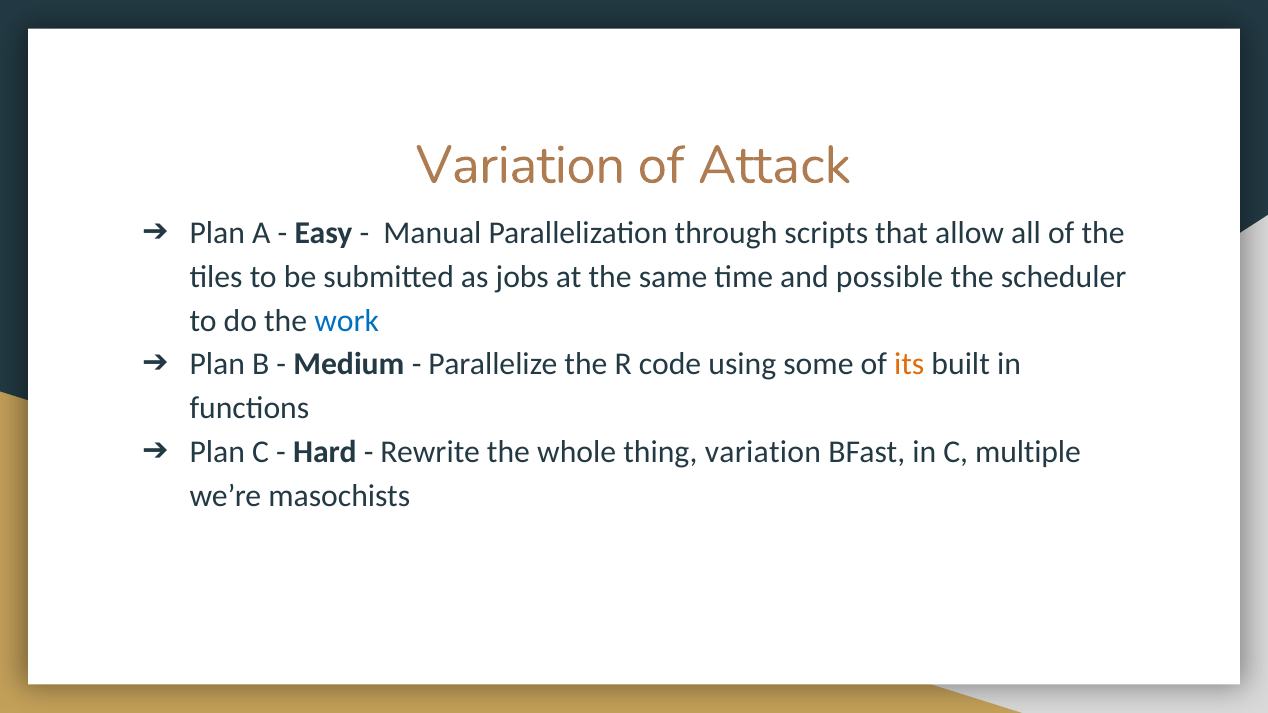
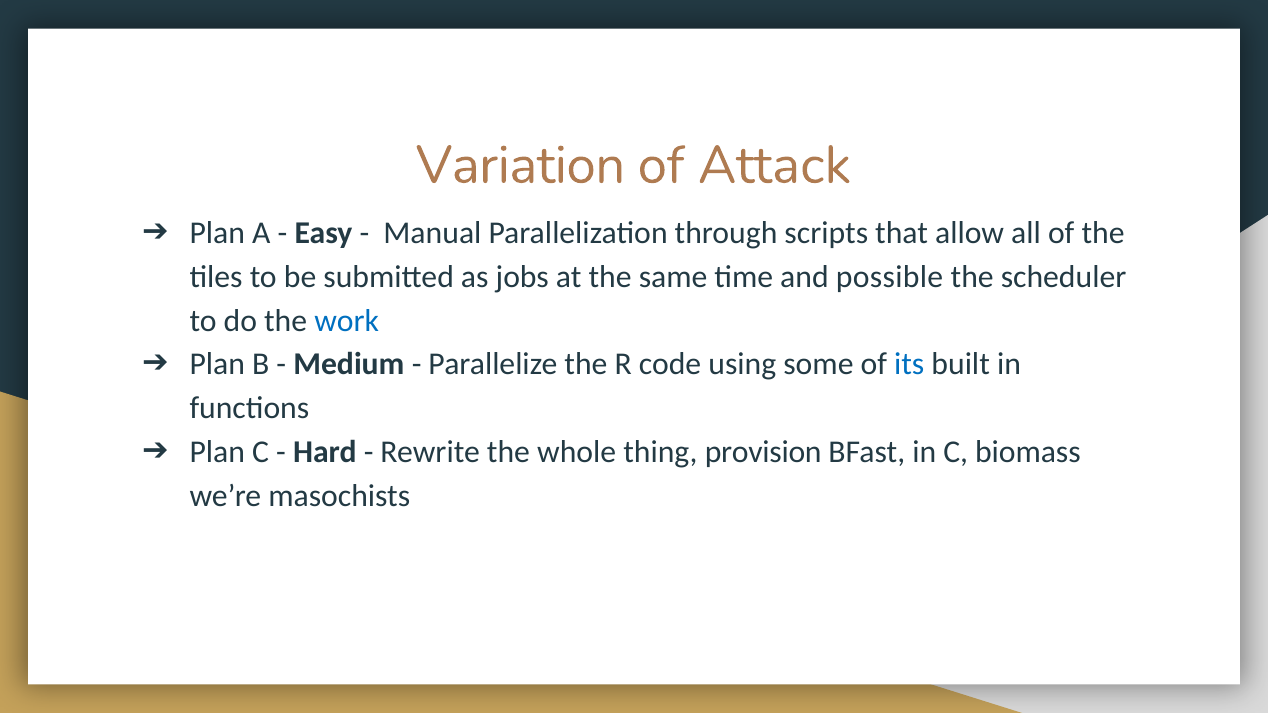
its colour: orange -> blue
thing variation: variation -> provision
multiple: multiple -> biomass
